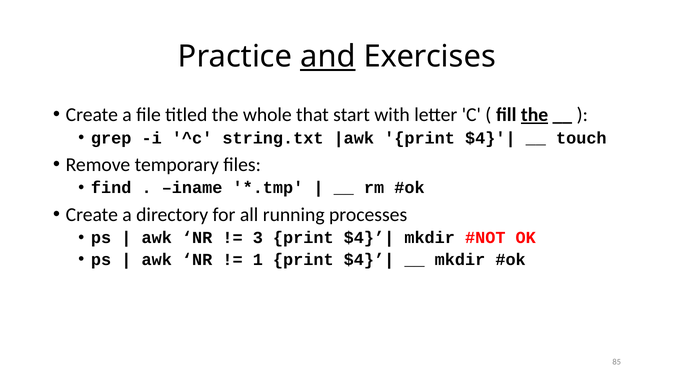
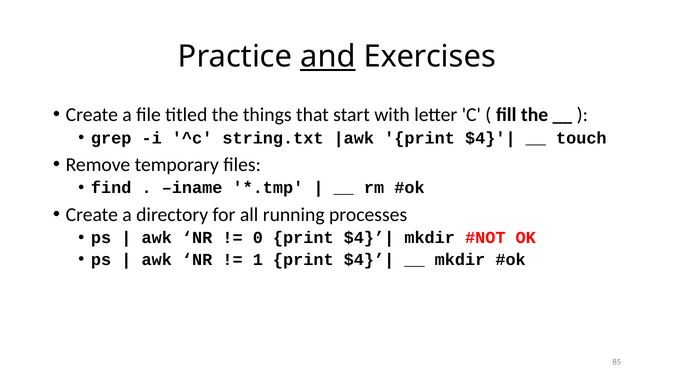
whole: whole -> things
the at (535, 115) underline: present -> none
3: 3 -> 0
